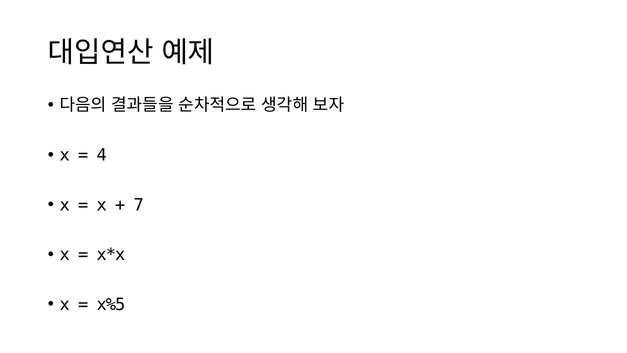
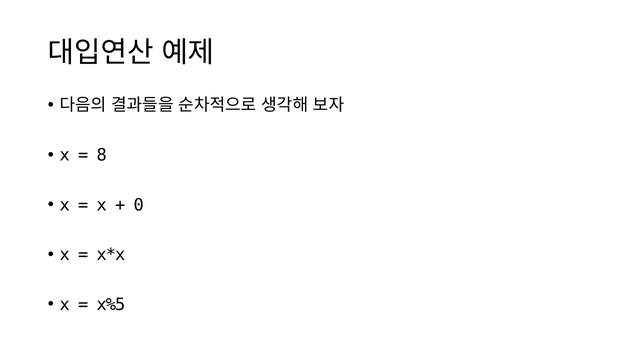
4: 4 -> 8
7: 7 -> 0
